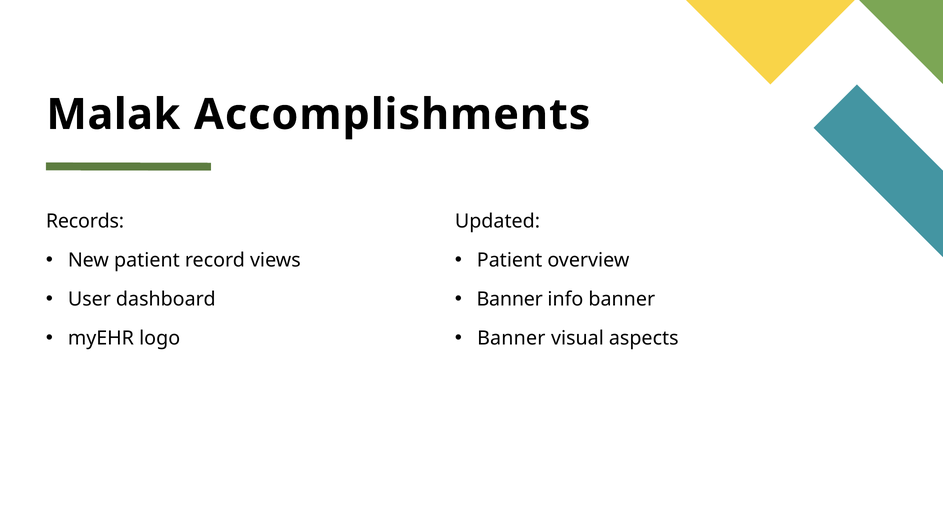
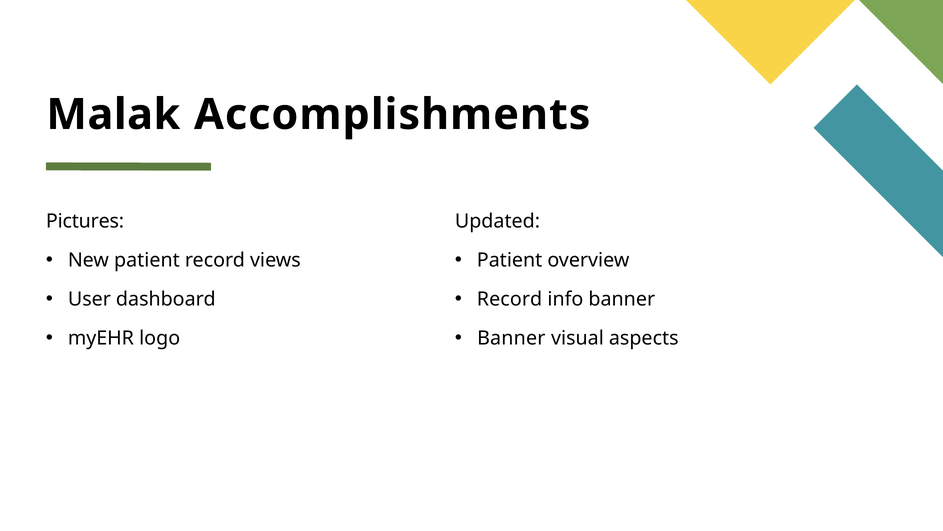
Records: Records -> Pictures
Banner at (510, 299): Banner -> Record
